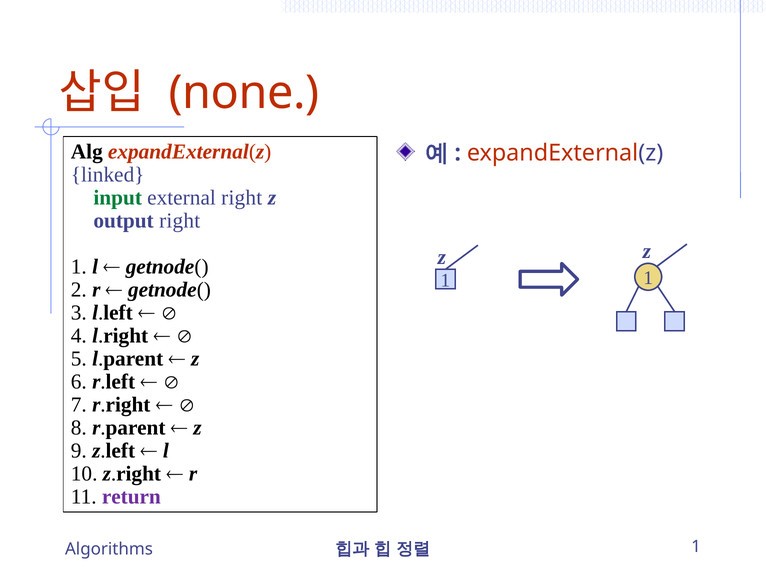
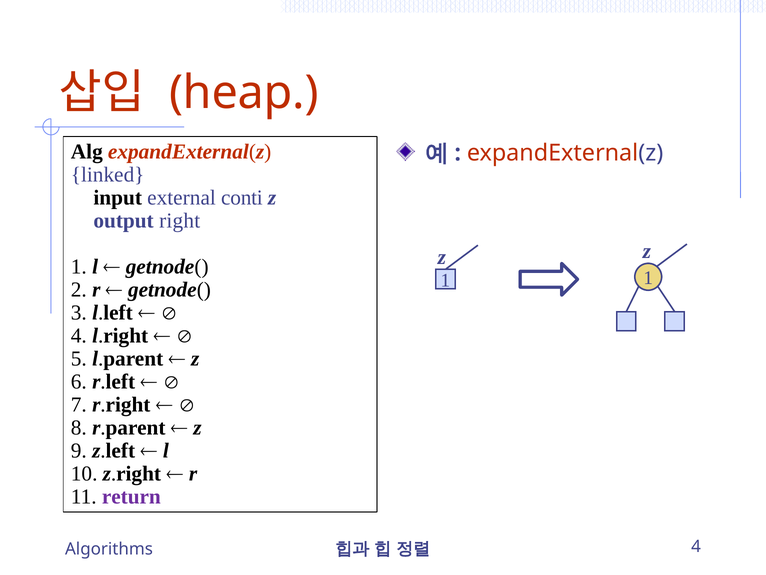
none: none -> heap
input colour: green -> black
external right: right -> conti
1 at (696, 546): 1 -> 4
